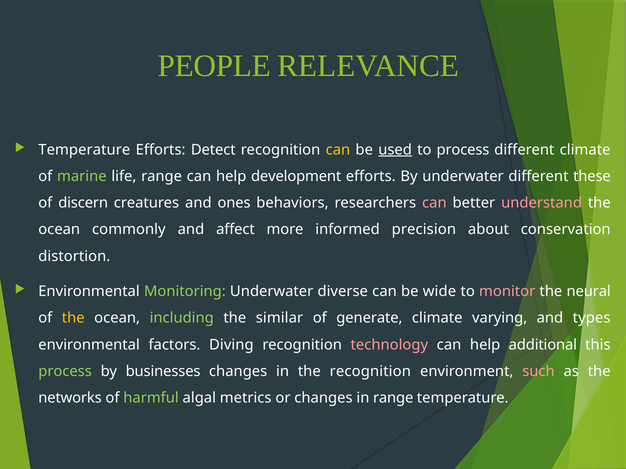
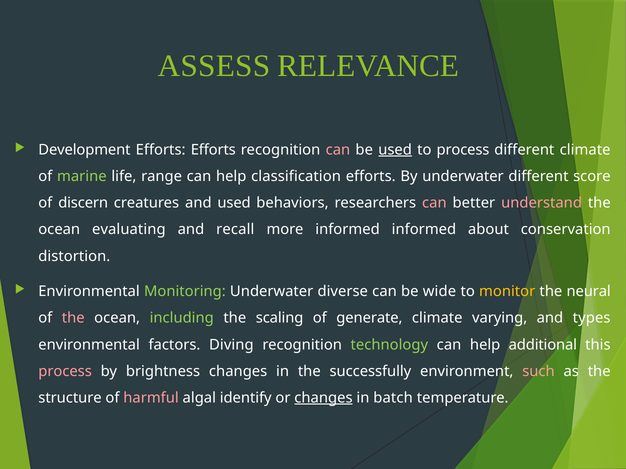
PEOPLE: PEOPLE -> ASSESS
Temperature at (84, 150): Temperature -> Development
Efforts Detect: Detect -> Efforts
can at (338, 150) colour: yellow -> pink
development: development -> classification
these: these -> score
and ones: ones -> used
commonly: commonly -> evaluating
affect: affect -> recall
informed precision: precision -> informed
monitor colour: pink -> yellow
the at (73, 318) colour: yellow -> pink
similar: similar -> scaling
technology colour: pink -> light green
process at (65, 372) colour: light green -> pink
businesses: businesses -> brightness
the recognition: recognition -> successfully
networks: networks -> structure
harmful colour: light green -> pink
metrics: metrics -> identify
changes at (323, 398) underline: none -> present
in range: range -> batch
